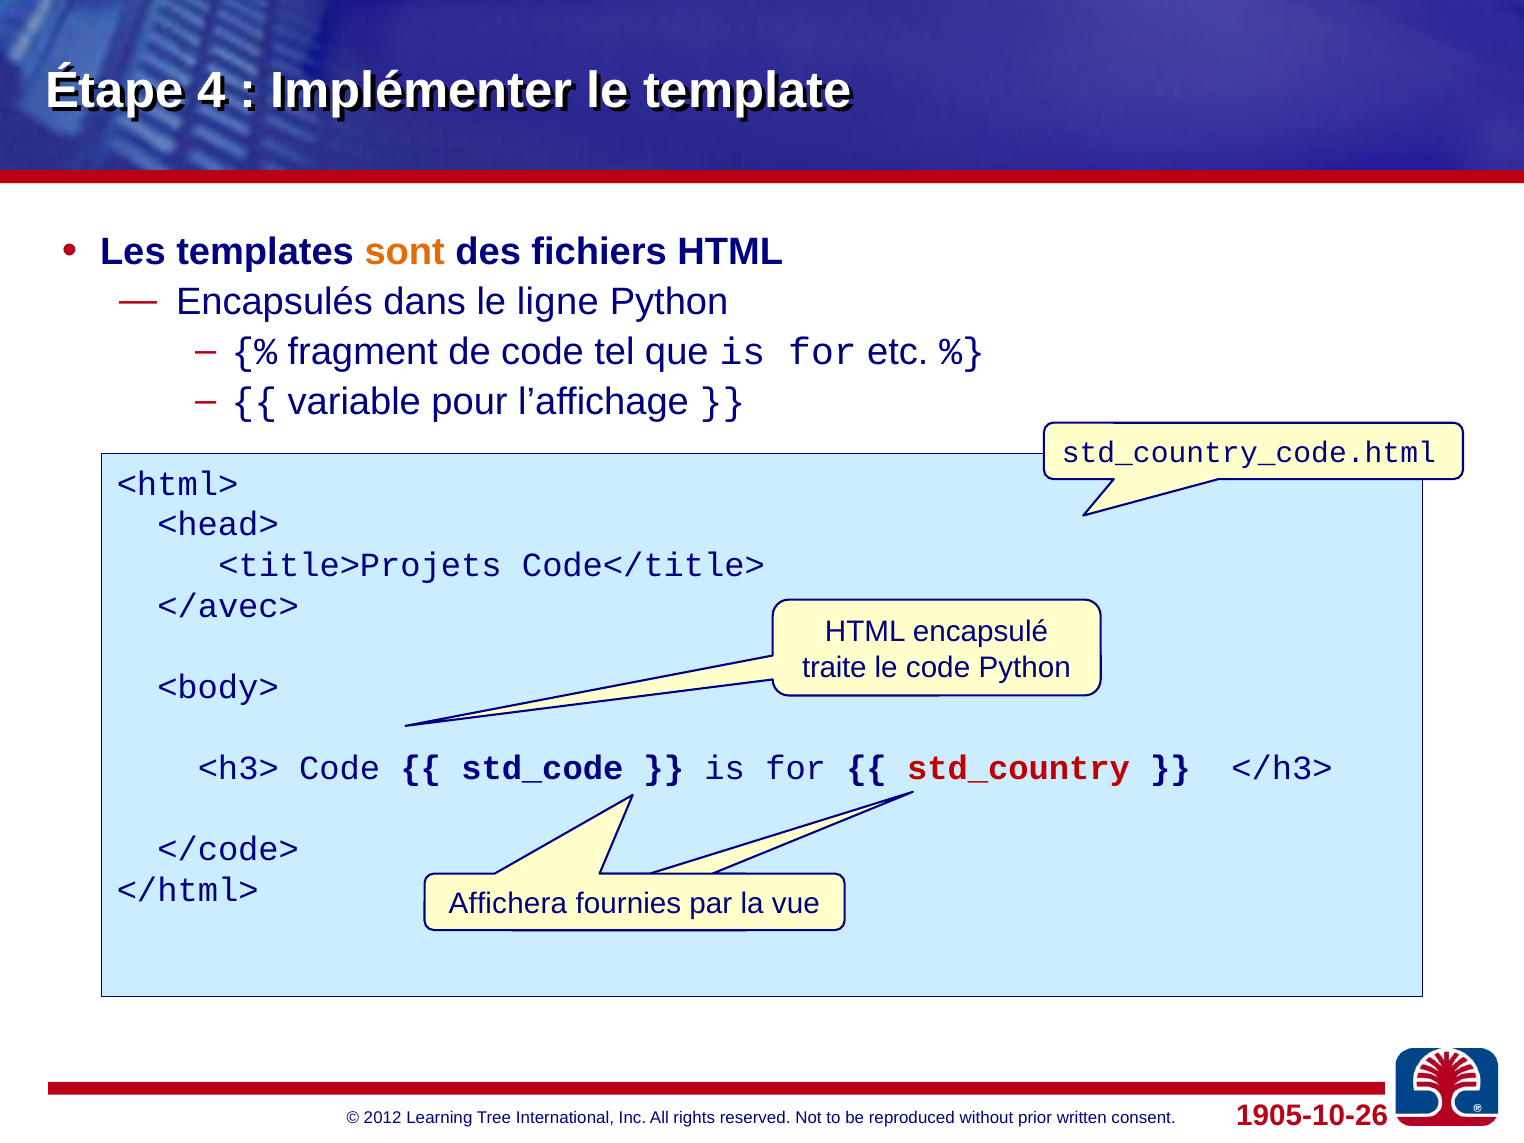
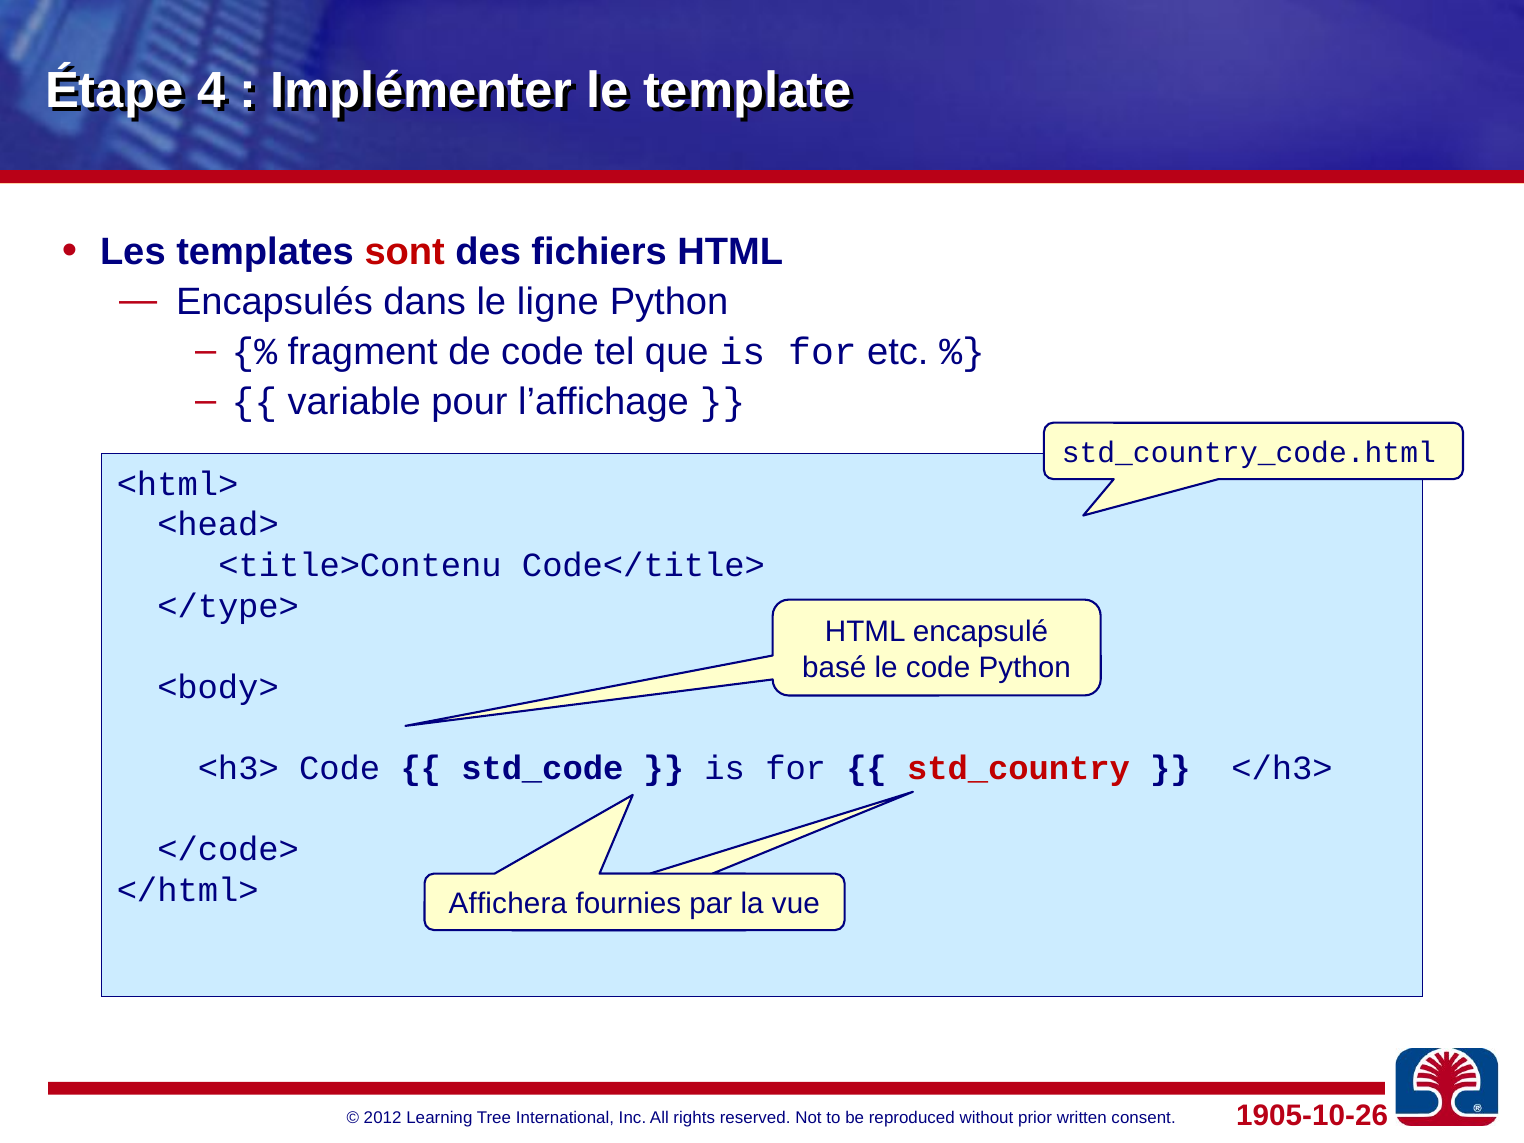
sont colour: orange -> red
<title>Projets: <title>Projets -> <title>Contenu
</avec>: </avec> -> </type>
traite: traite -> basé
